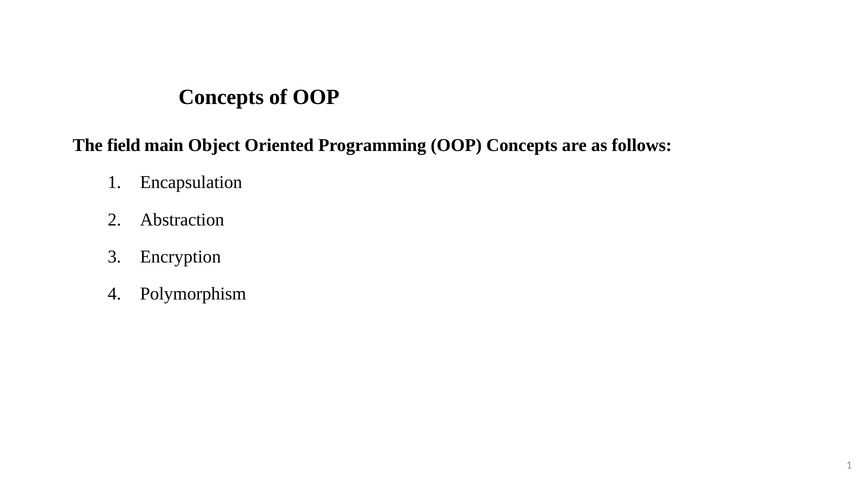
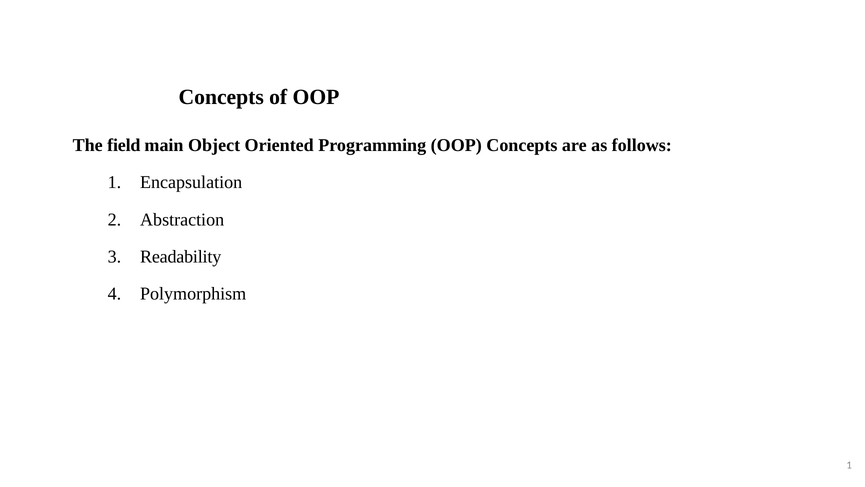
Encryption: Encryption -> Readability
